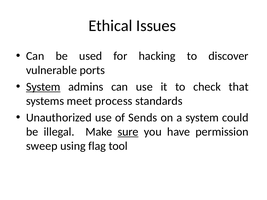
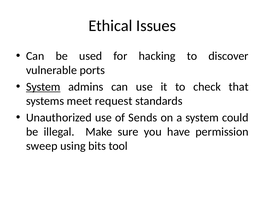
process: process -> request
sure underline: present -> none
flag: flag -> bits
